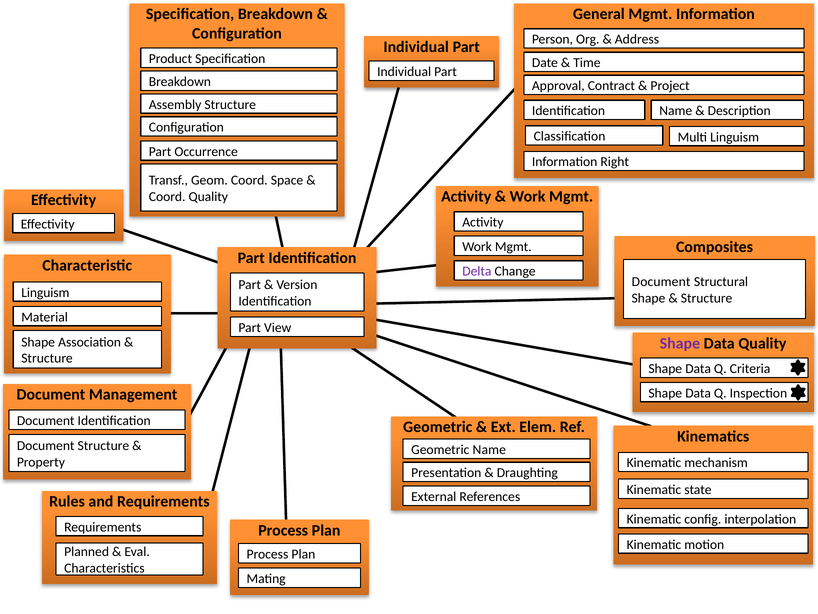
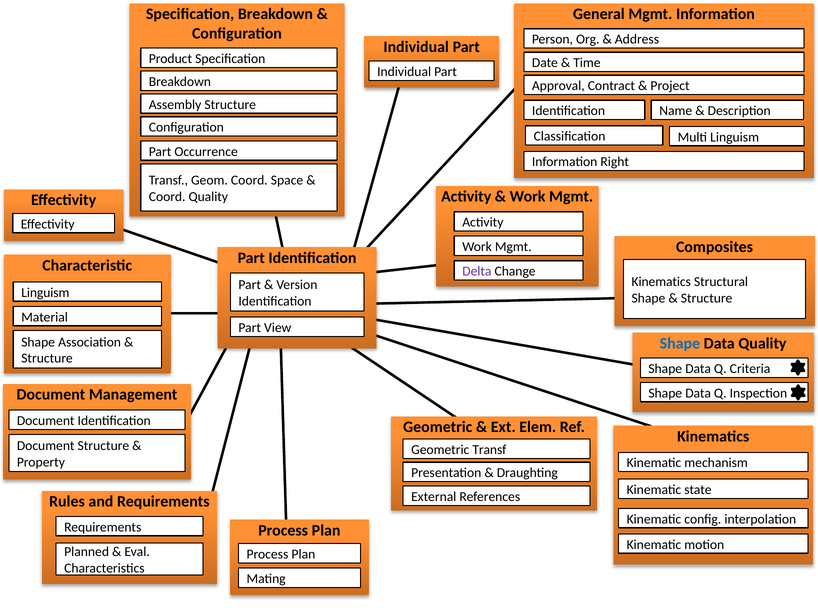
Document at (661, 282): Document -> Kinematics
Shape at (680, 343) colour: purple -> blue
Geometric Name: Name -> Transf
